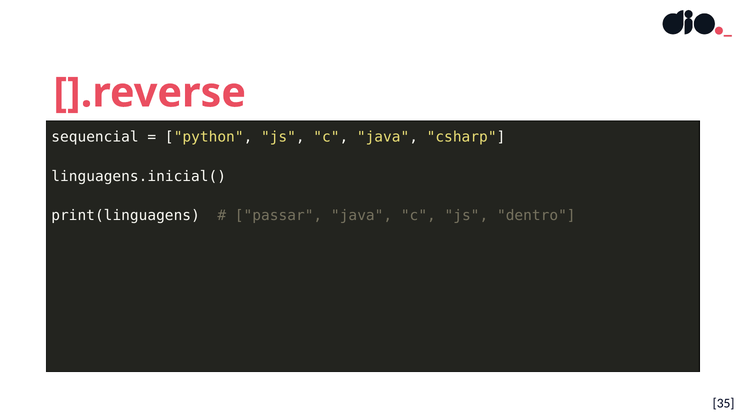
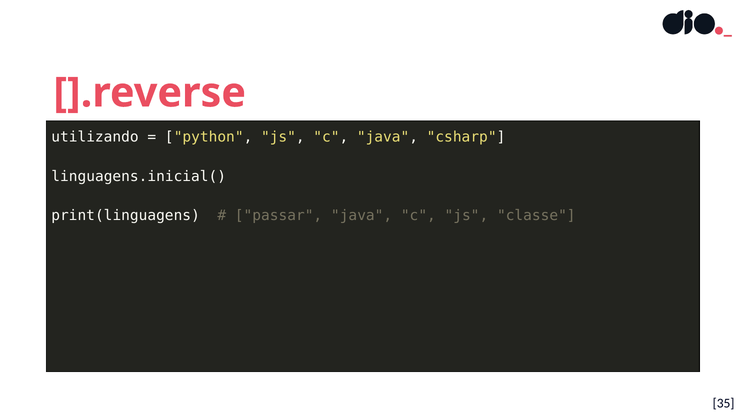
sequencial: sequencial -> utilizando
dentro: dentro -> classe
